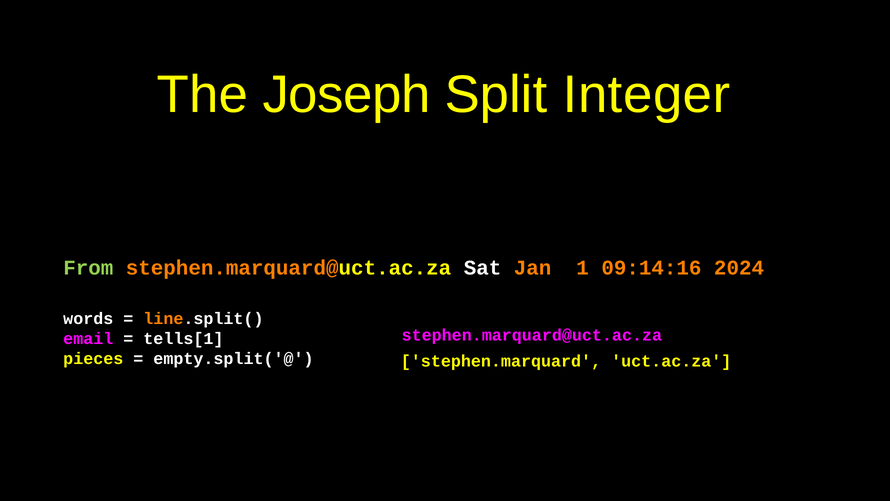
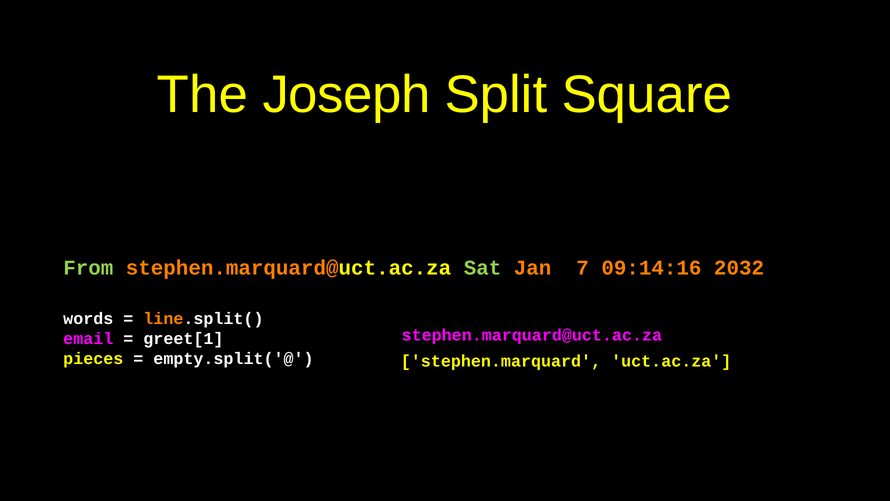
Integer: Integer -> Square
Sat colour: white -> light green
1: 1 -> 7
2024: 2024 -> 2032
tells[1: tells[1 -> greet[1
